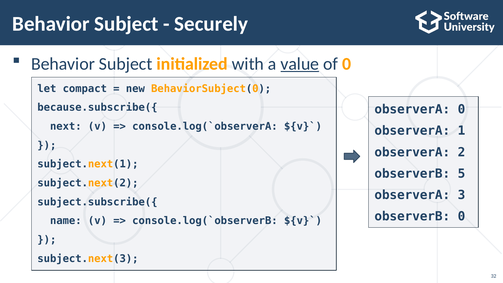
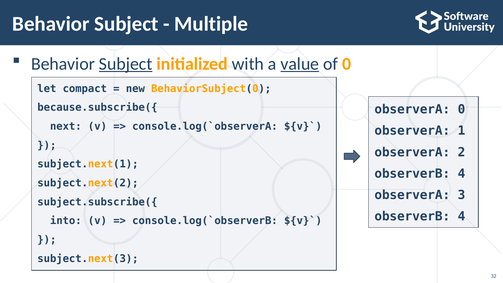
Securely: Securely -> Multiple
Subject at (126, 64) underline: none -> present
5 at (461, 174): 5 -> 4
0 at (461, 216): 0 -> 4
name: name -> into
